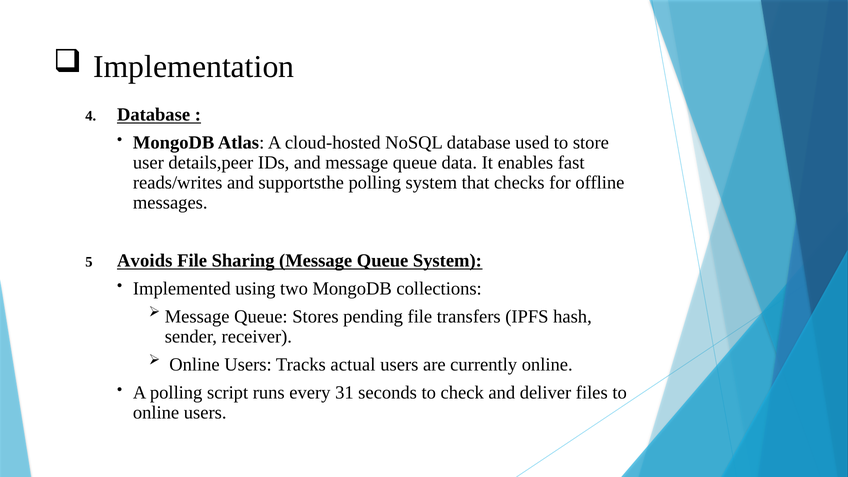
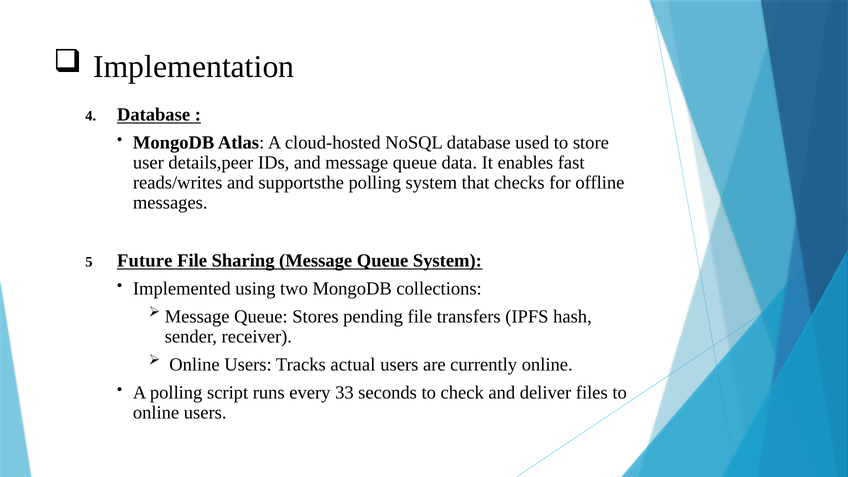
Avoids: Avoids -> Future
31: 31 -> 33
